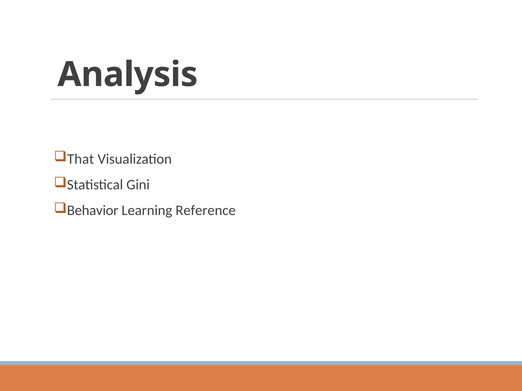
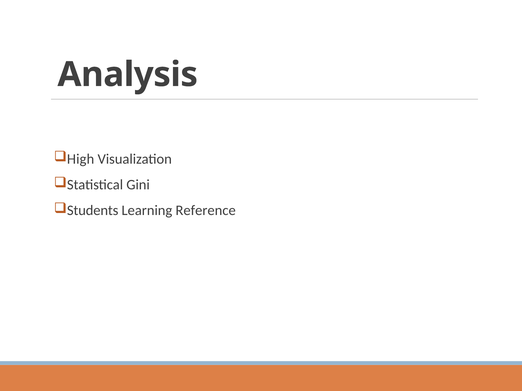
That: That -> High
Behavior: Behavior -> Students
